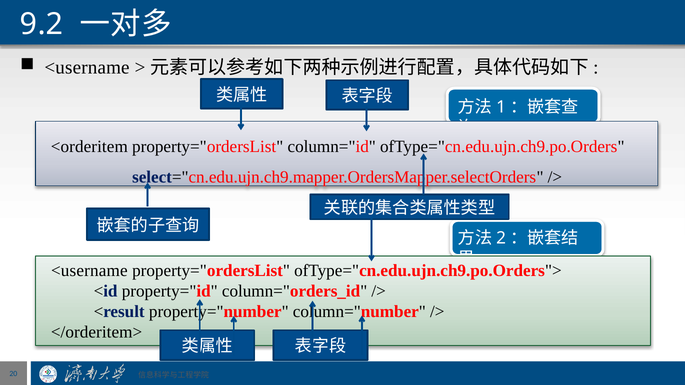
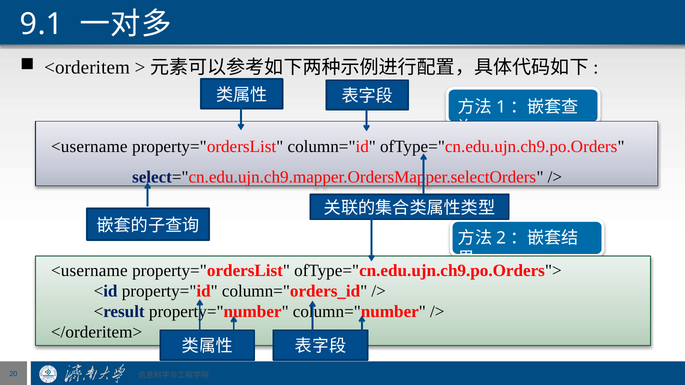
9.2: 9.2 -> 9.1
<username at (87, 67): <username -> <orderitem
<orderitem at (89, 147): <orderitem -> <username
